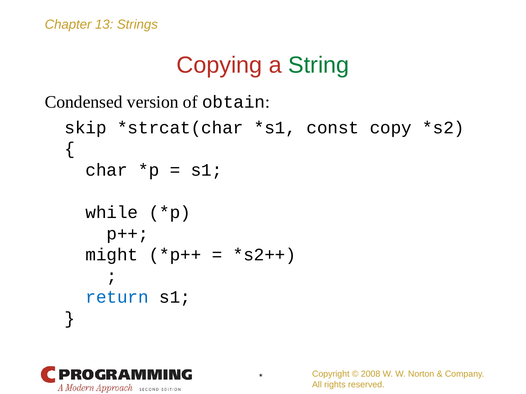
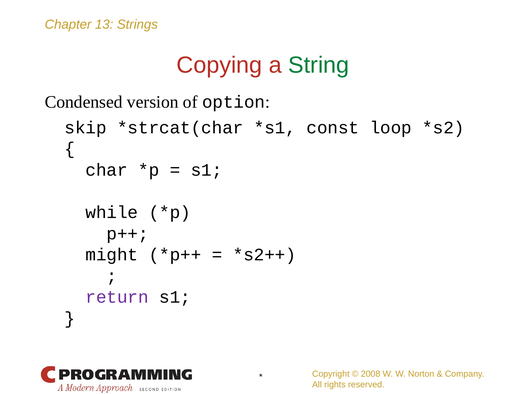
obtain: obtain -> option
copy: copy -> loop
return colour: blue -> purple
